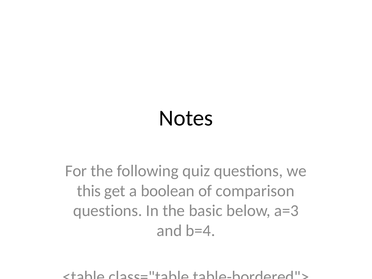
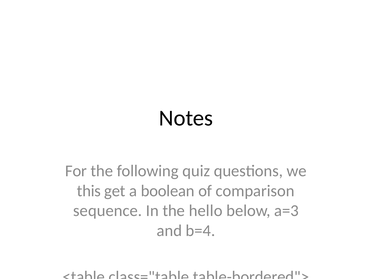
questions at (108, 211): questions -> sequence
basic: basic -> hello
